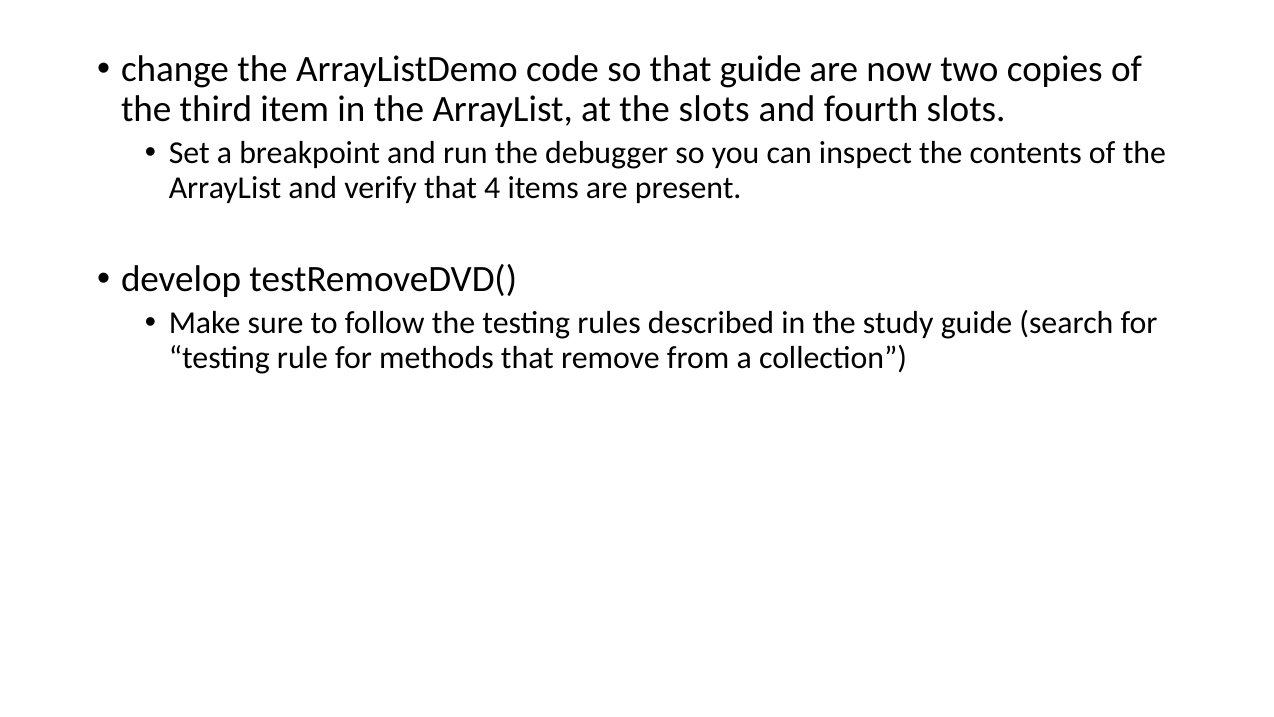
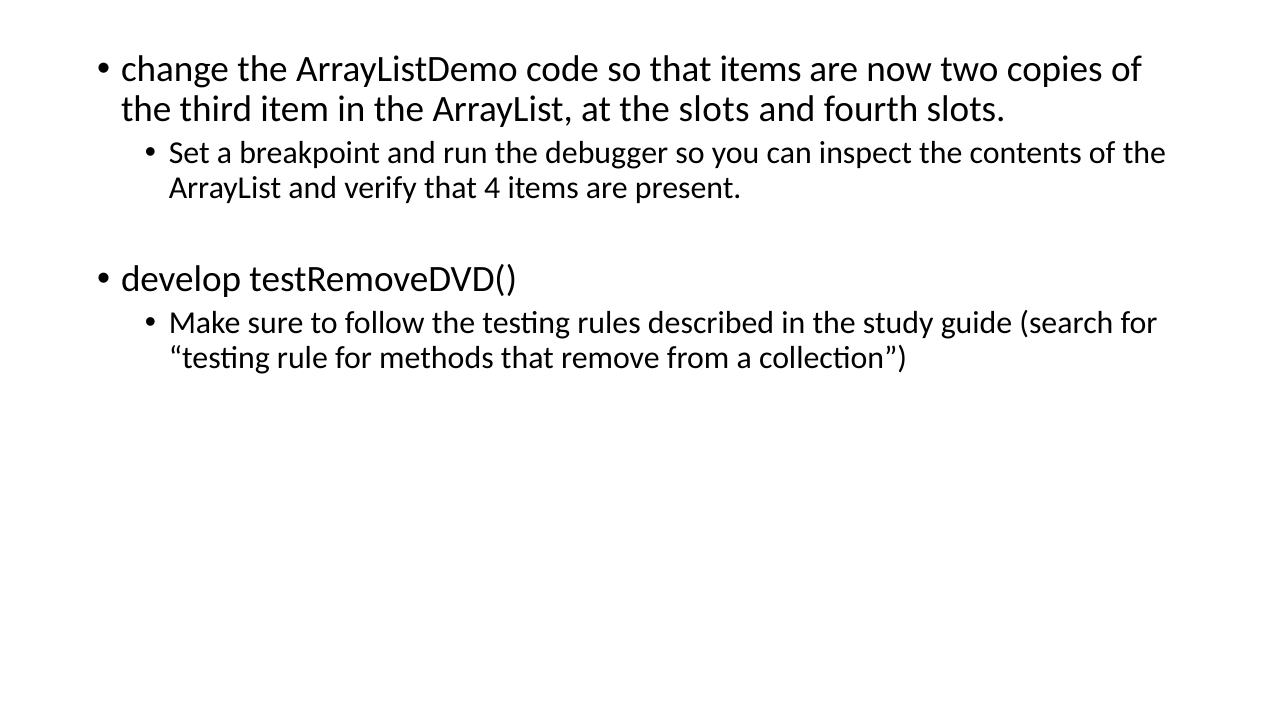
that guide: guide -> items
